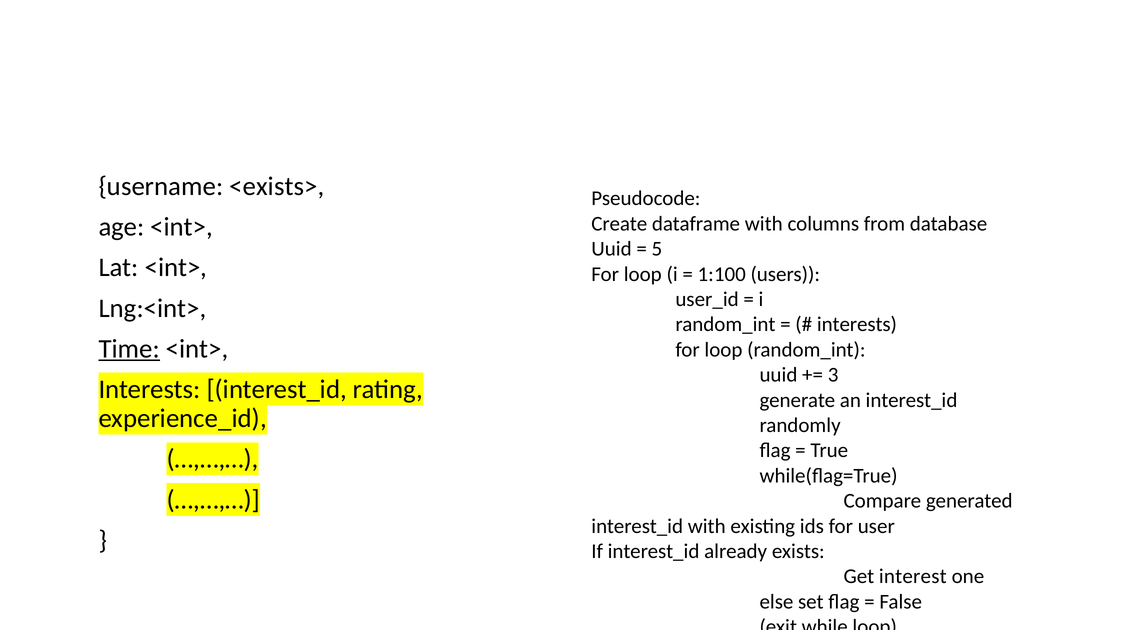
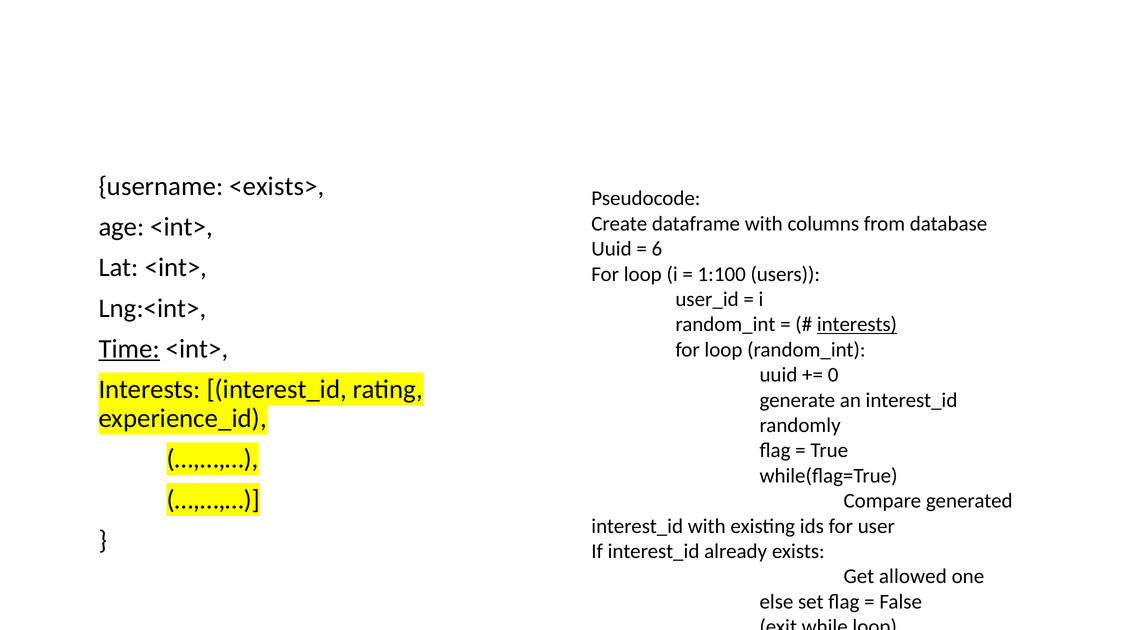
5: 5 -> 6
interests at (857, 325) underline: none -> present
3: 3 -> 0
interest: interest -> allowed
